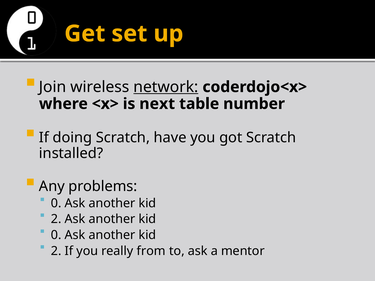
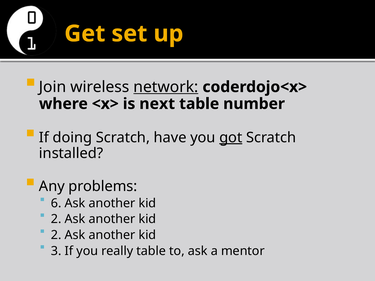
got underline: none -> present
0 at (56, 203): 0 -> 6
0 at (56, 235): 0 -> 2
2 at (56, 251): 2 -> 3
really from: from -> table
